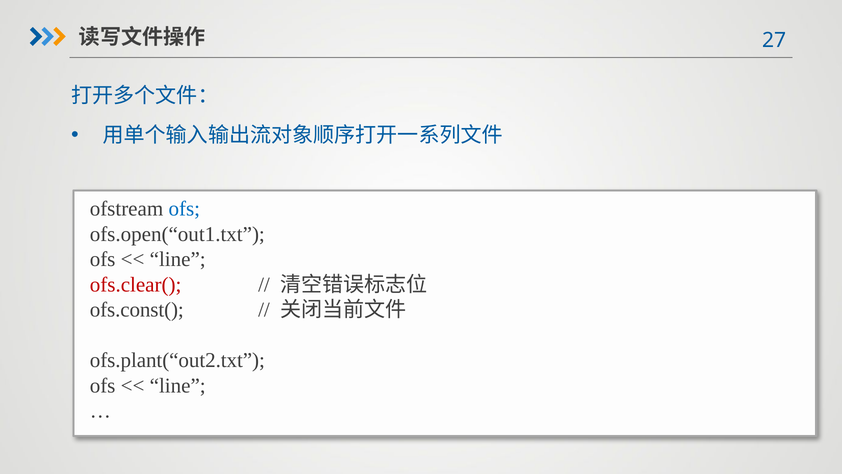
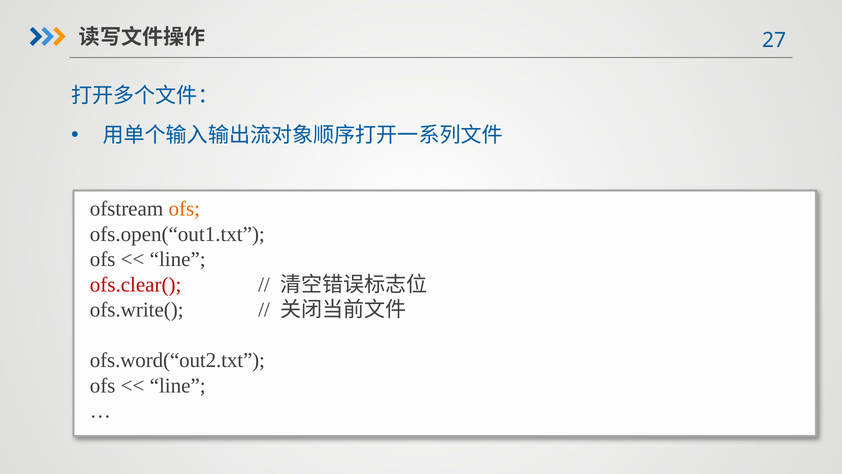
ofs at (184, 209) colour: blue -> orange
ofs.const(: ofs.const( -> ofs.write(
ofs.plant(“out2.txt: ofs.plant(“out2.txt -> ofs.word(“out2.txt
